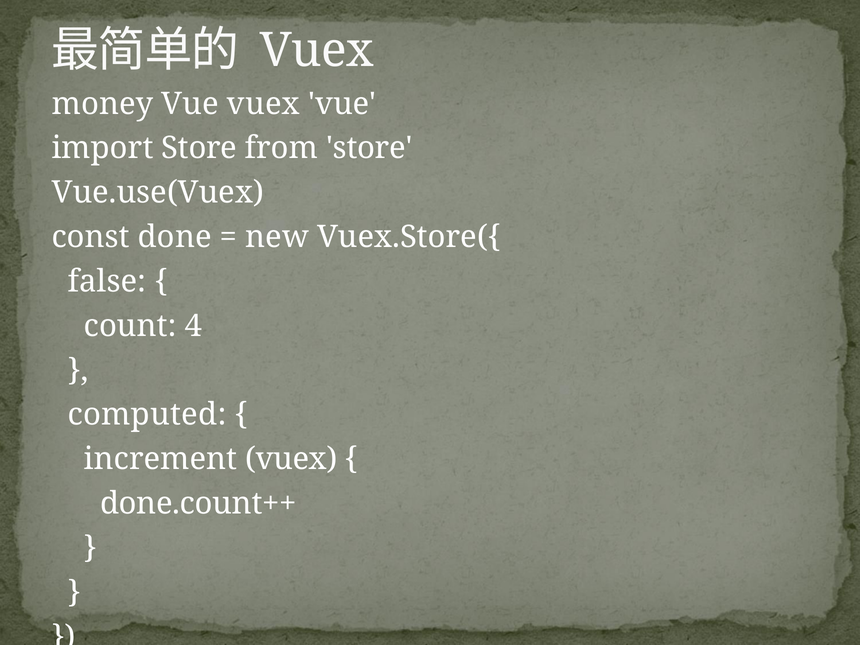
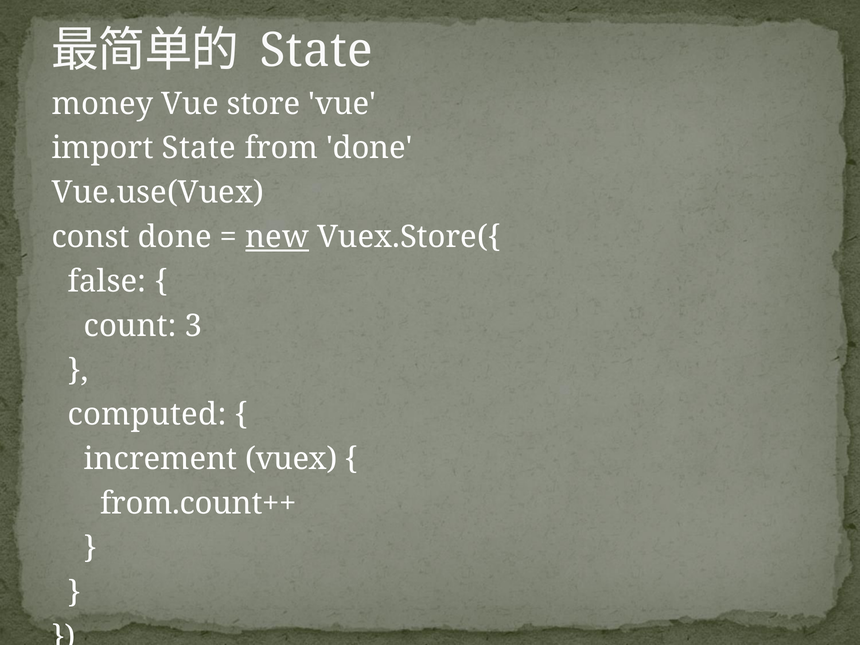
Vuex at (317, 51): Vuex -> State
Vue vuex: vuex -> store
import Store: Store -> State
from store: store -> done
new underline: none -> present
4: 4 -> 3
done.count++: done.count++ -> from.count++
